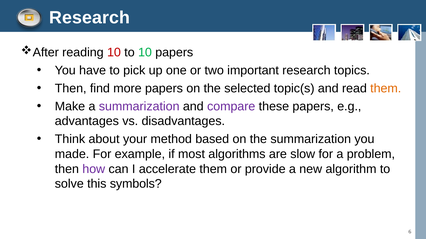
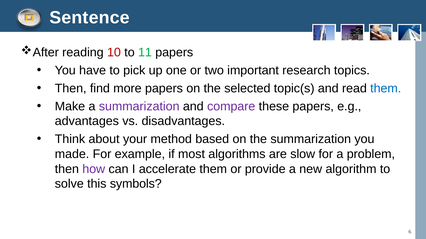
Research at (90, 18): Research -> Sentence
to 10: 10 -> 11
them at (386, 89) colour: orange -> blue
